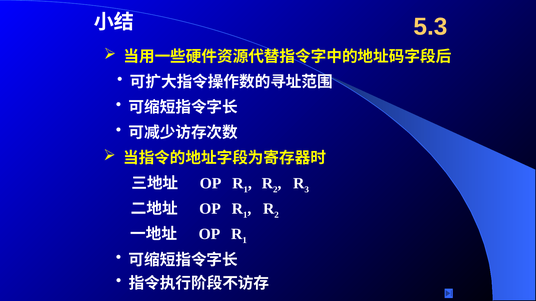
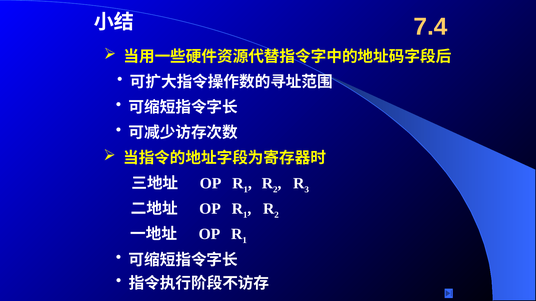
5.3: 5.3 -> 7.4
